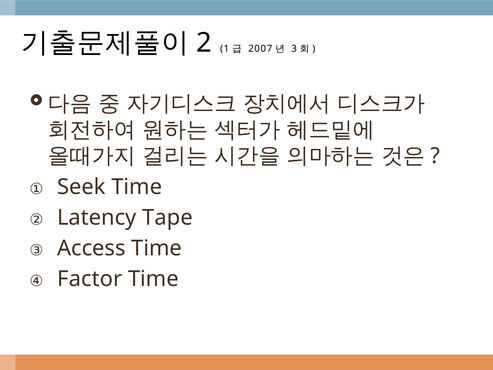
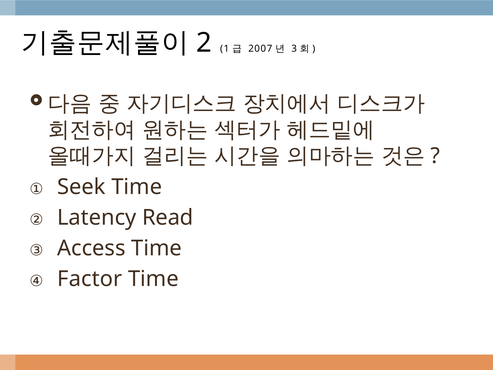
Tape: Tape -> Read
